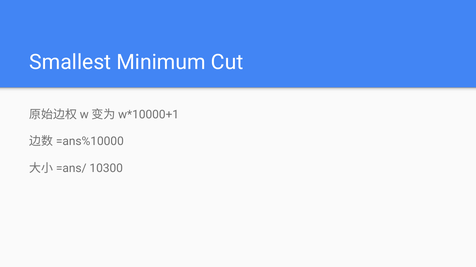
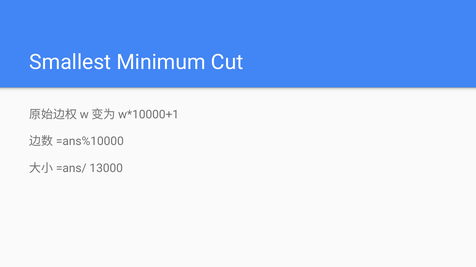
10300: 10300 -> 13000
